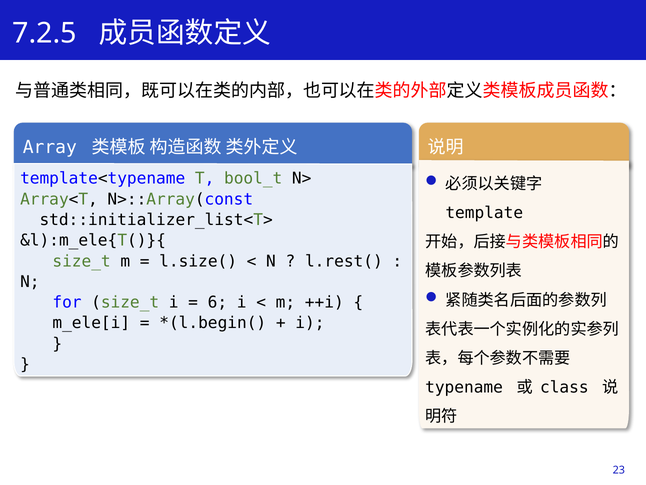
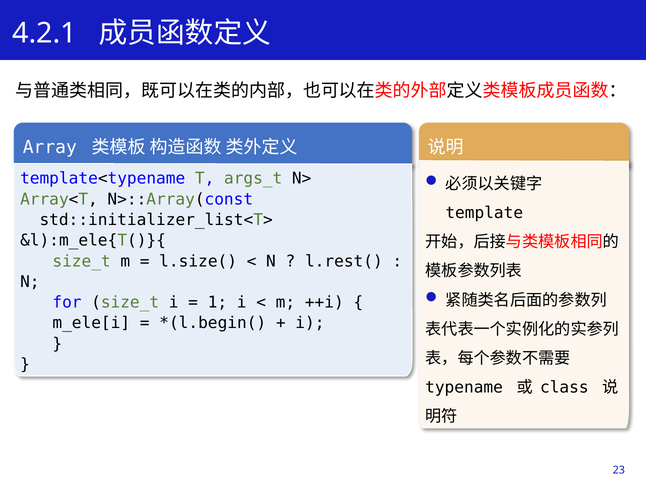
7.2.5: 7.2.5 -> 4.2.1
bool_t: bool_t -> args_t
6: 6 -> 1
